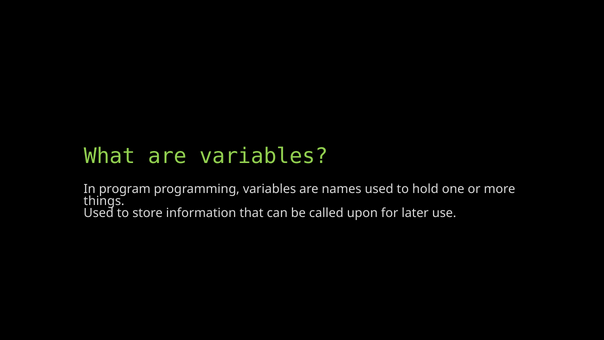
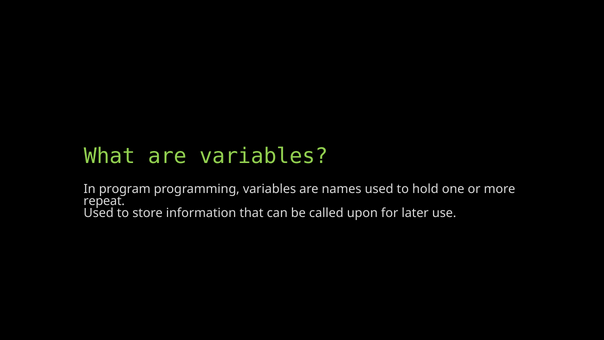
things: things -> repeat
